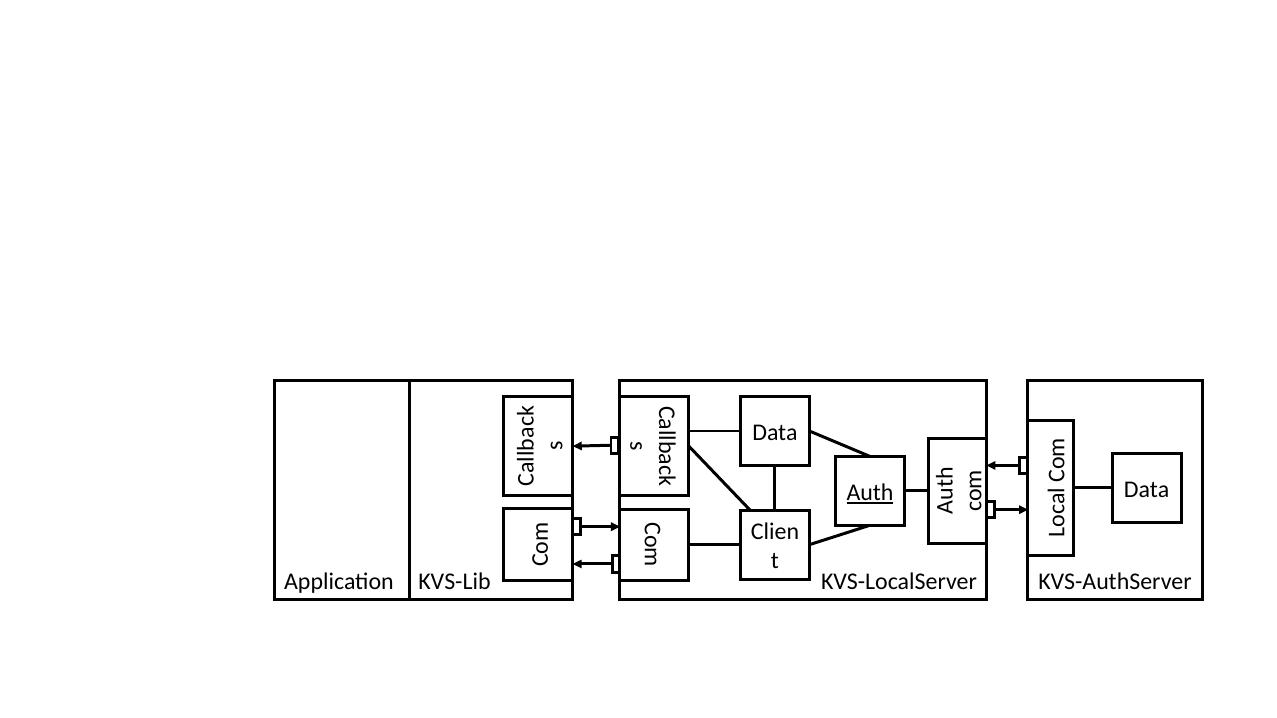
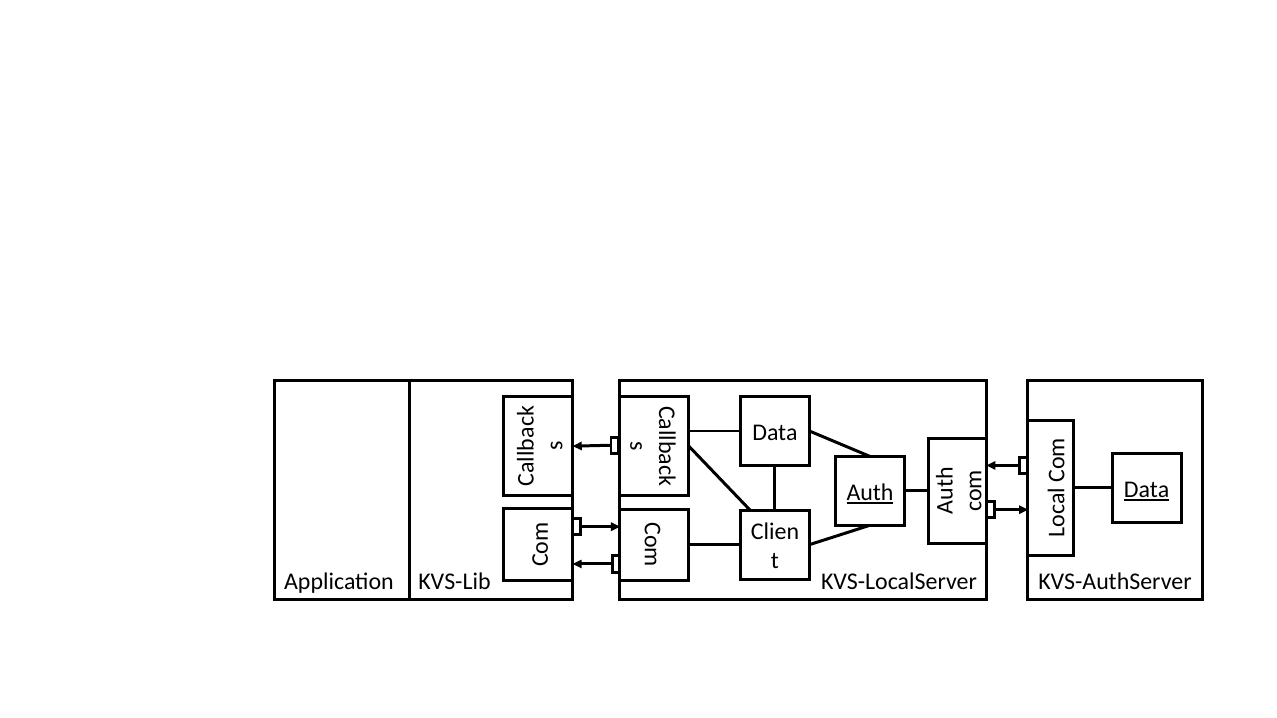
Data at (1147, 490) underline: none -> present
